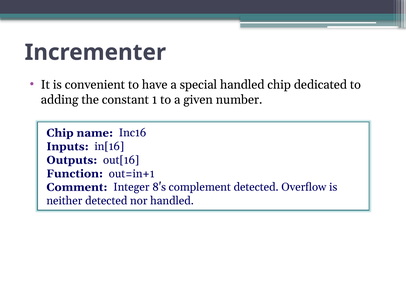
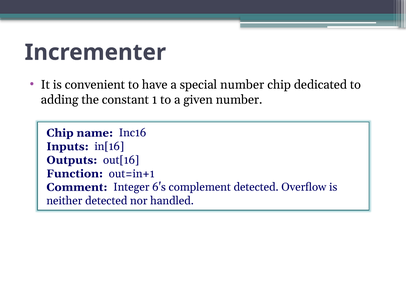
special handled: handled -> number
8's: 8's -> 6's
